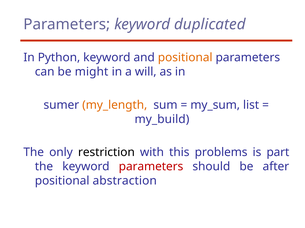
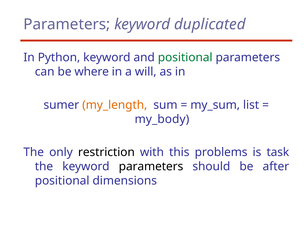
positional at (185, 58) colour: orange -> green
might: might -> where
my_build: my_build -> my_body
part: part -> task
parameters at (151, 167) colour: red -> black
abstraction: abstraction -> dimensions
